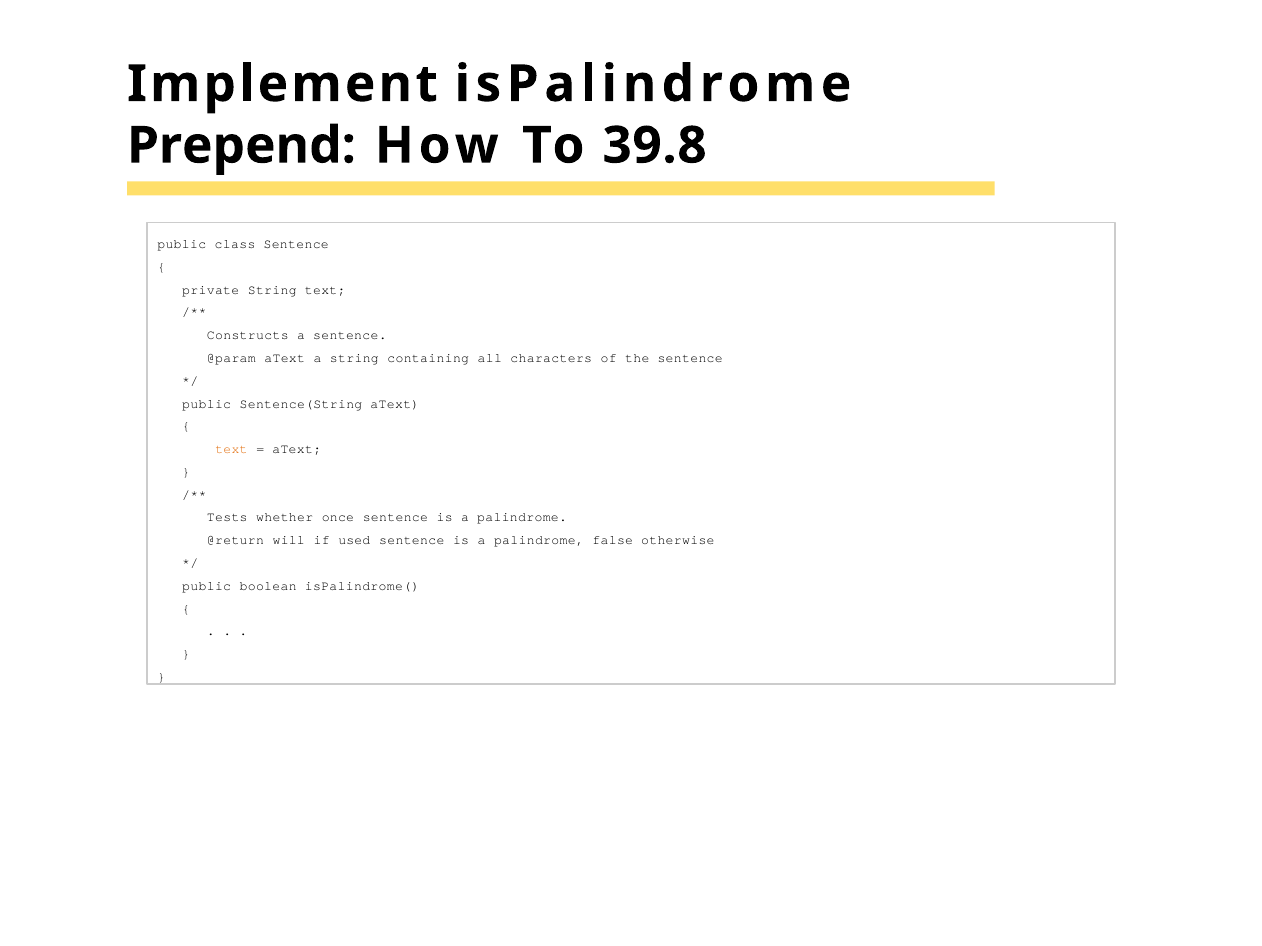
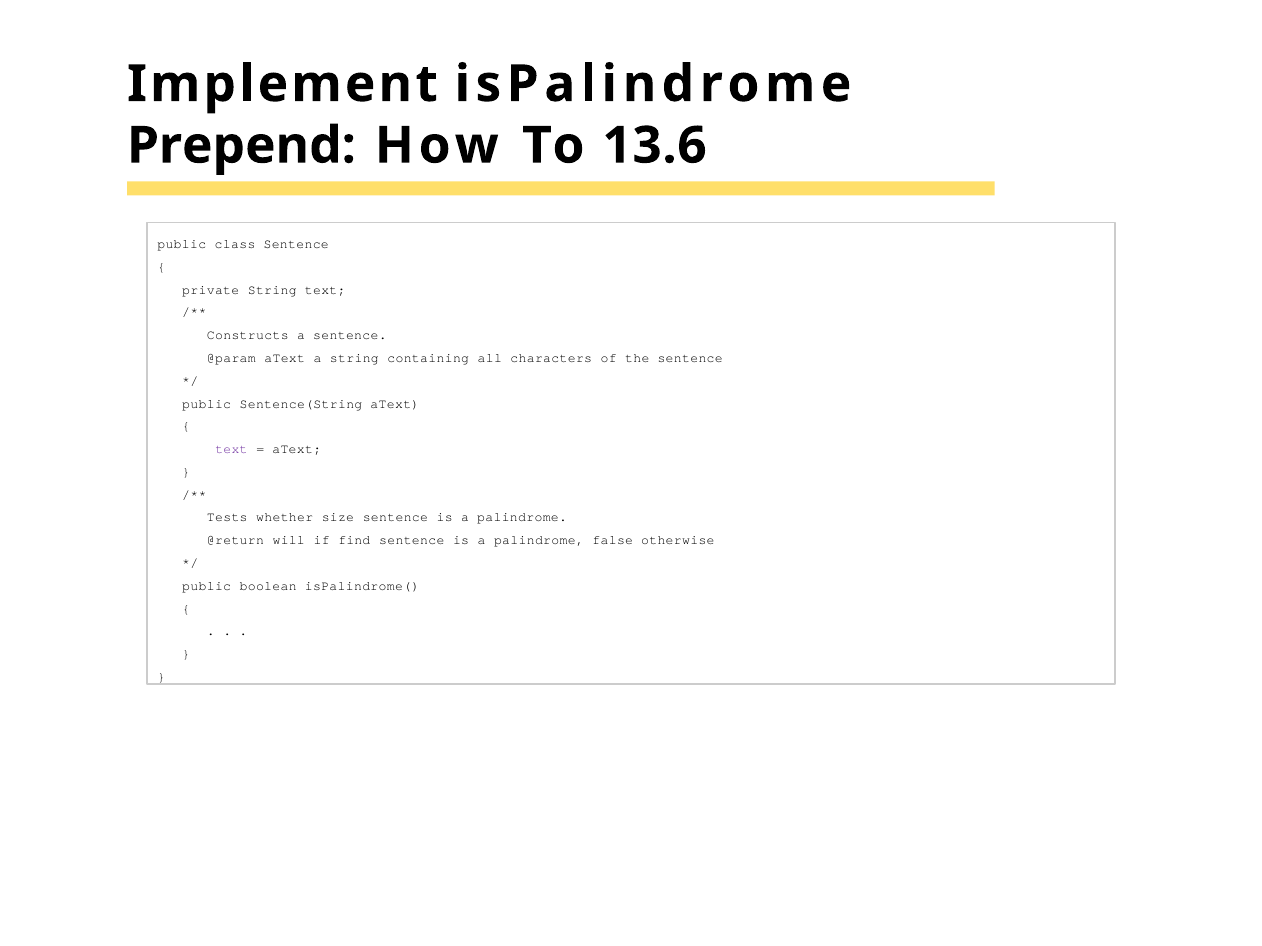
39.8: 39.8 -> 13.6
text at (231, 449) colour: orange -> purple
once: once -> size
used: used -> find
